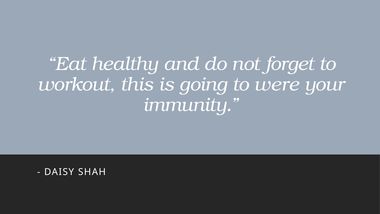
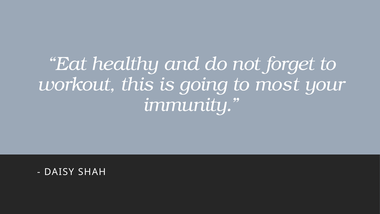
were: were -> most
